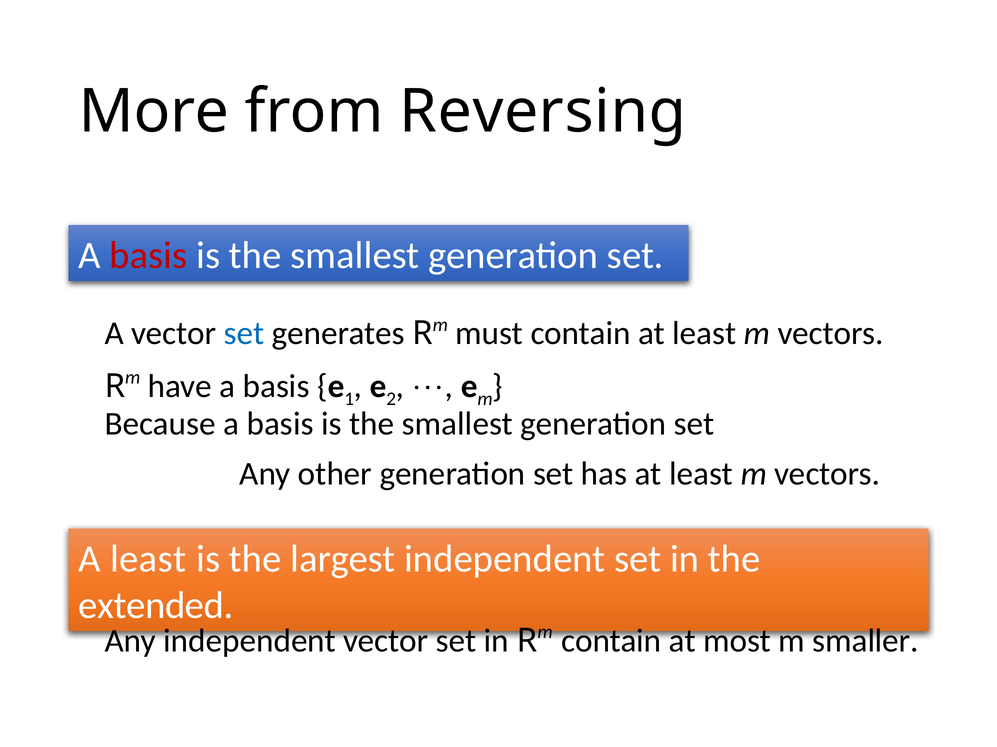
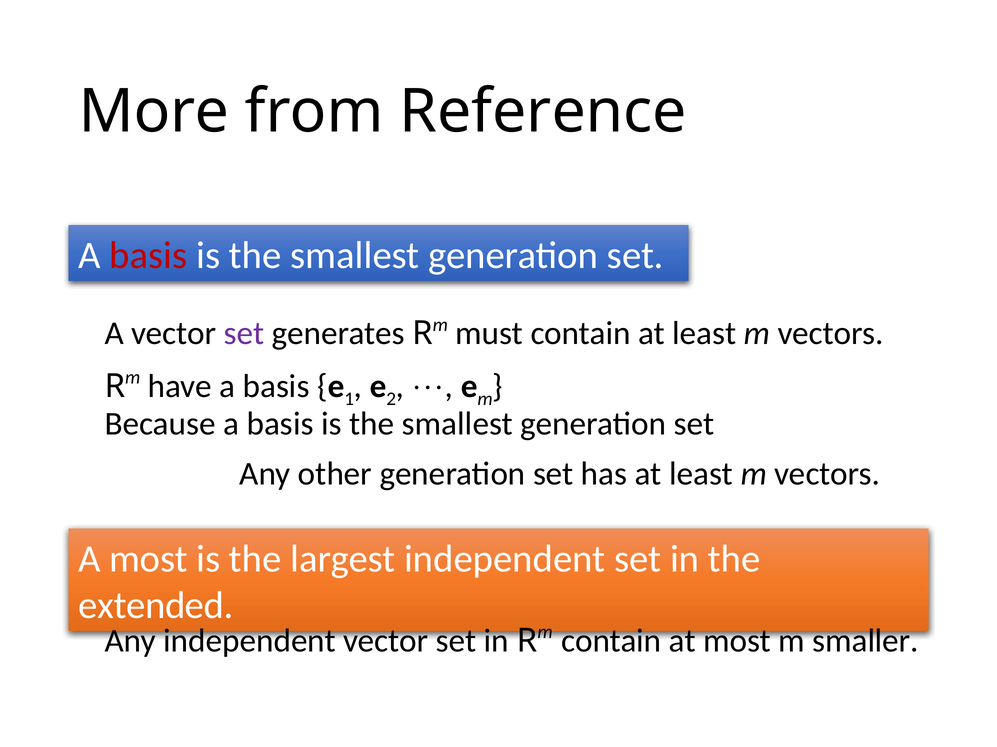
Reversing: Reversing -> Reference
set at (244, 334) colour: blue -> purple
A least: least -> most
